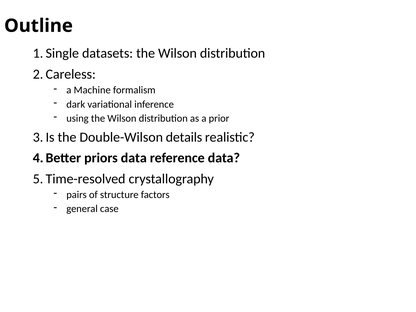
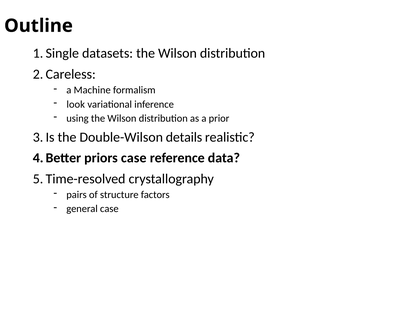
dark: dark -> look
priors data: data -> case
